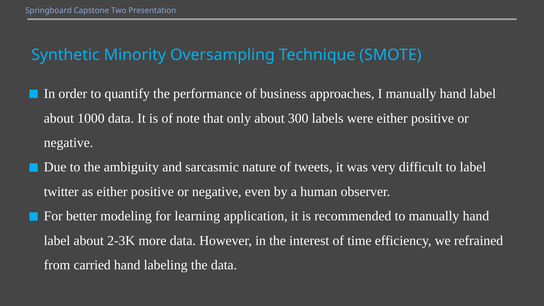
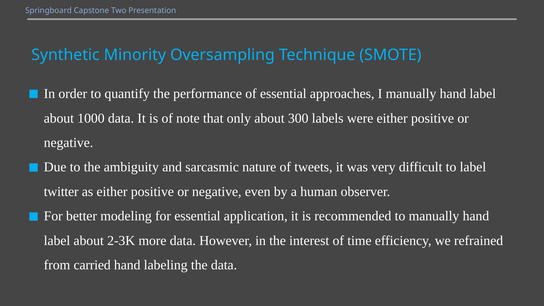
of business: business -> essential
for learning: learning -> essential
